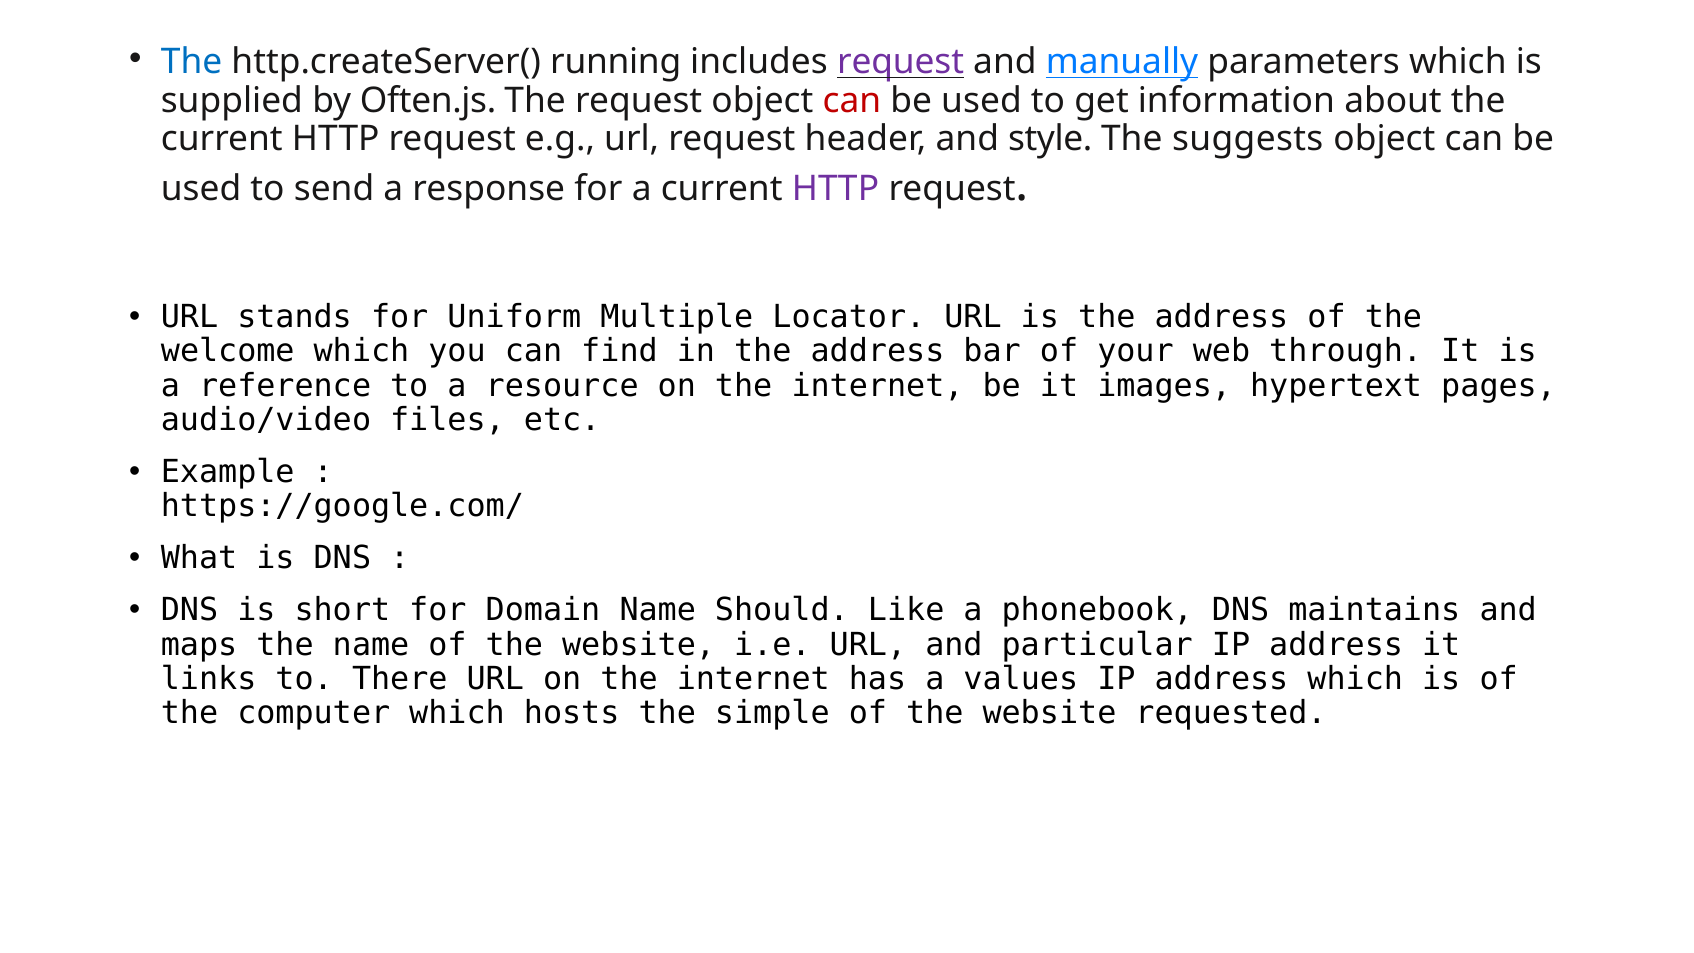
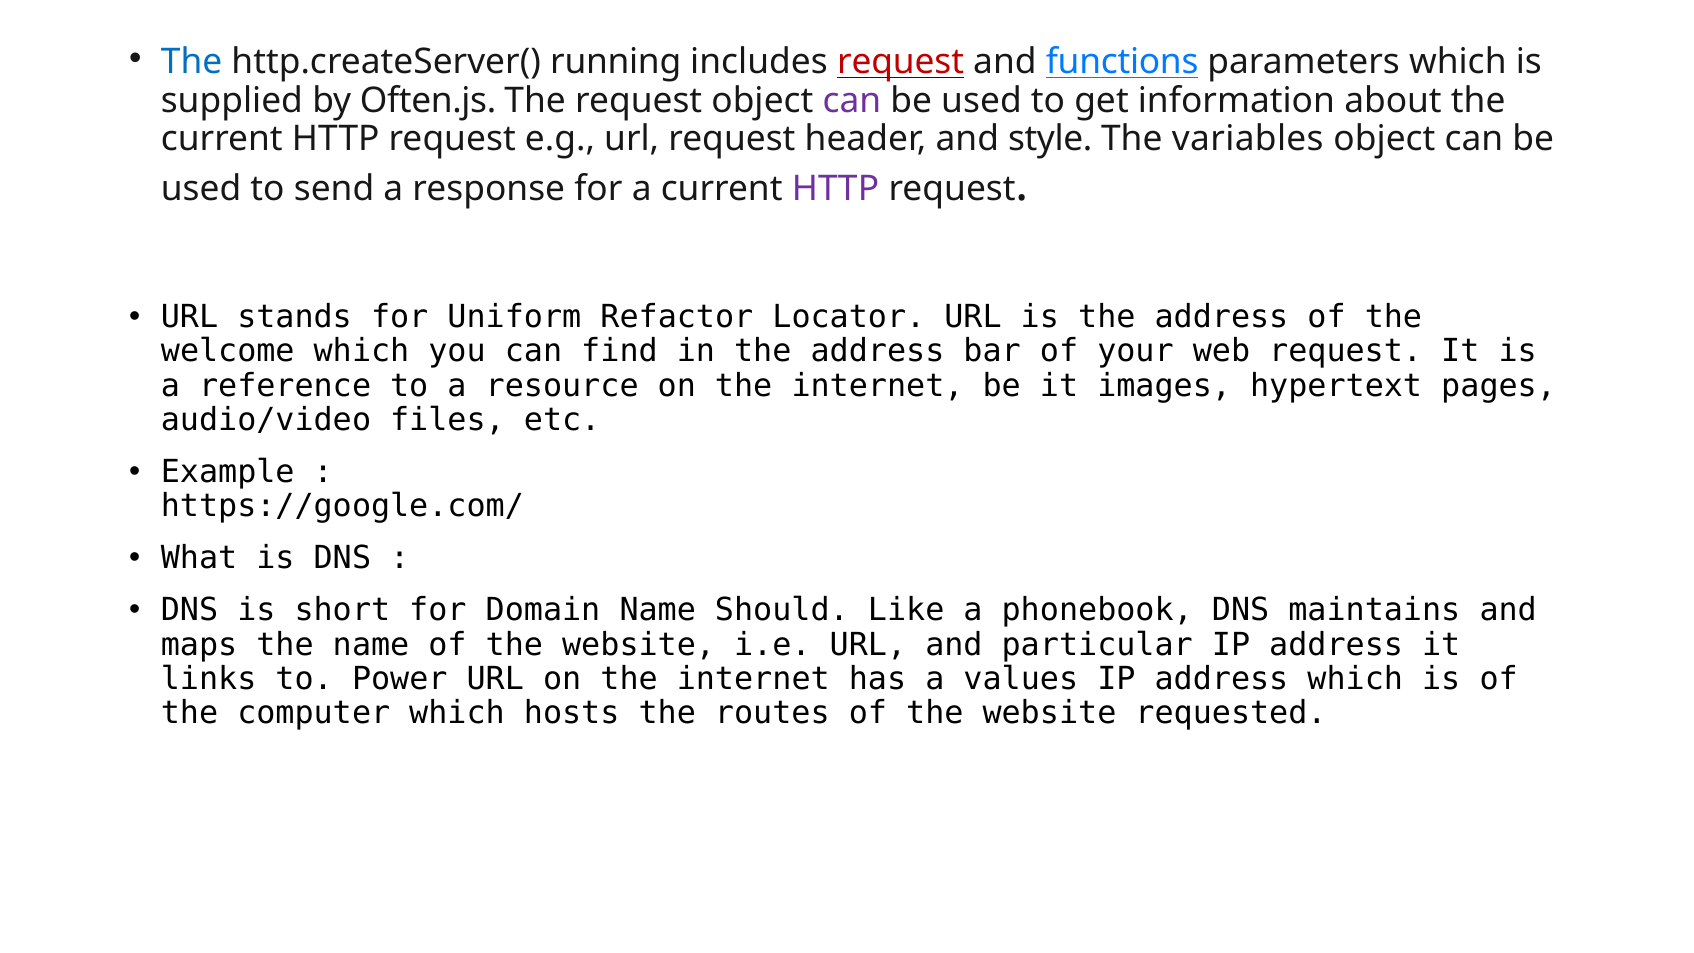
request at (901, 62) colour: purple -> red
manually: manually -> functions
can at (852, 101) colour: red -> purple
suggests: suggests -> variables
Multiple: Multiple -> Refactor
web through: through -> request
There: There -> Power
simple: simple -> routes
